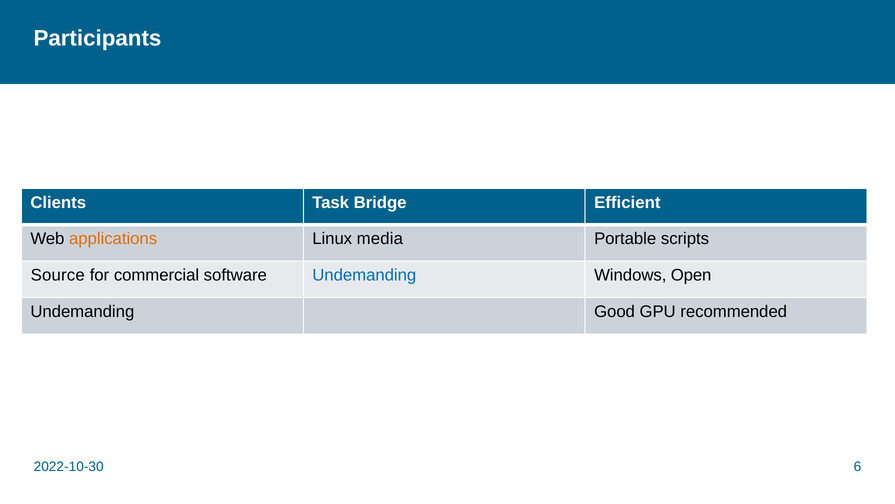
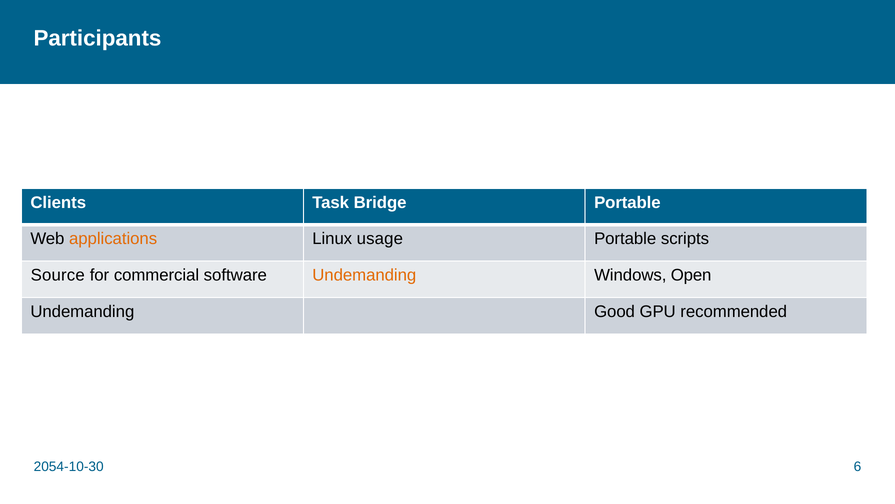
Bridge Efficient: Efficient -> Portable
media: media -> usage
Undemanding at (364, 275) colour: blue -> orange
2022-10-30: 2022-10-30 -> 2054-10-30
